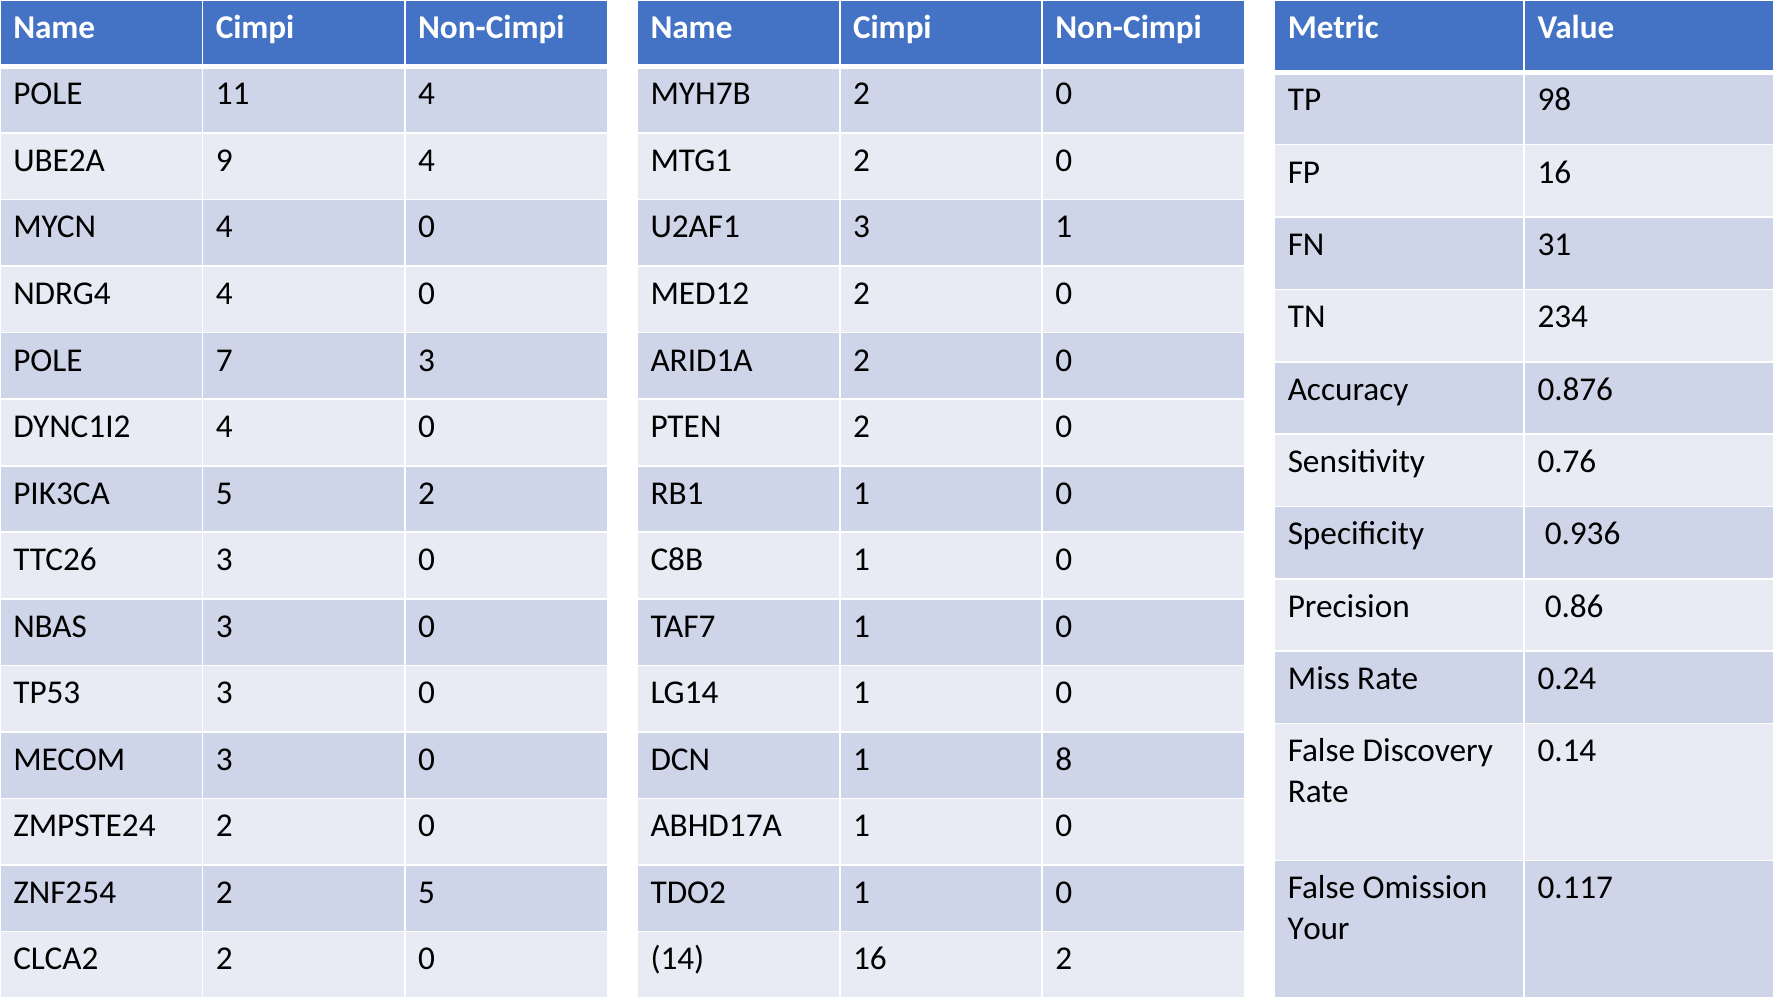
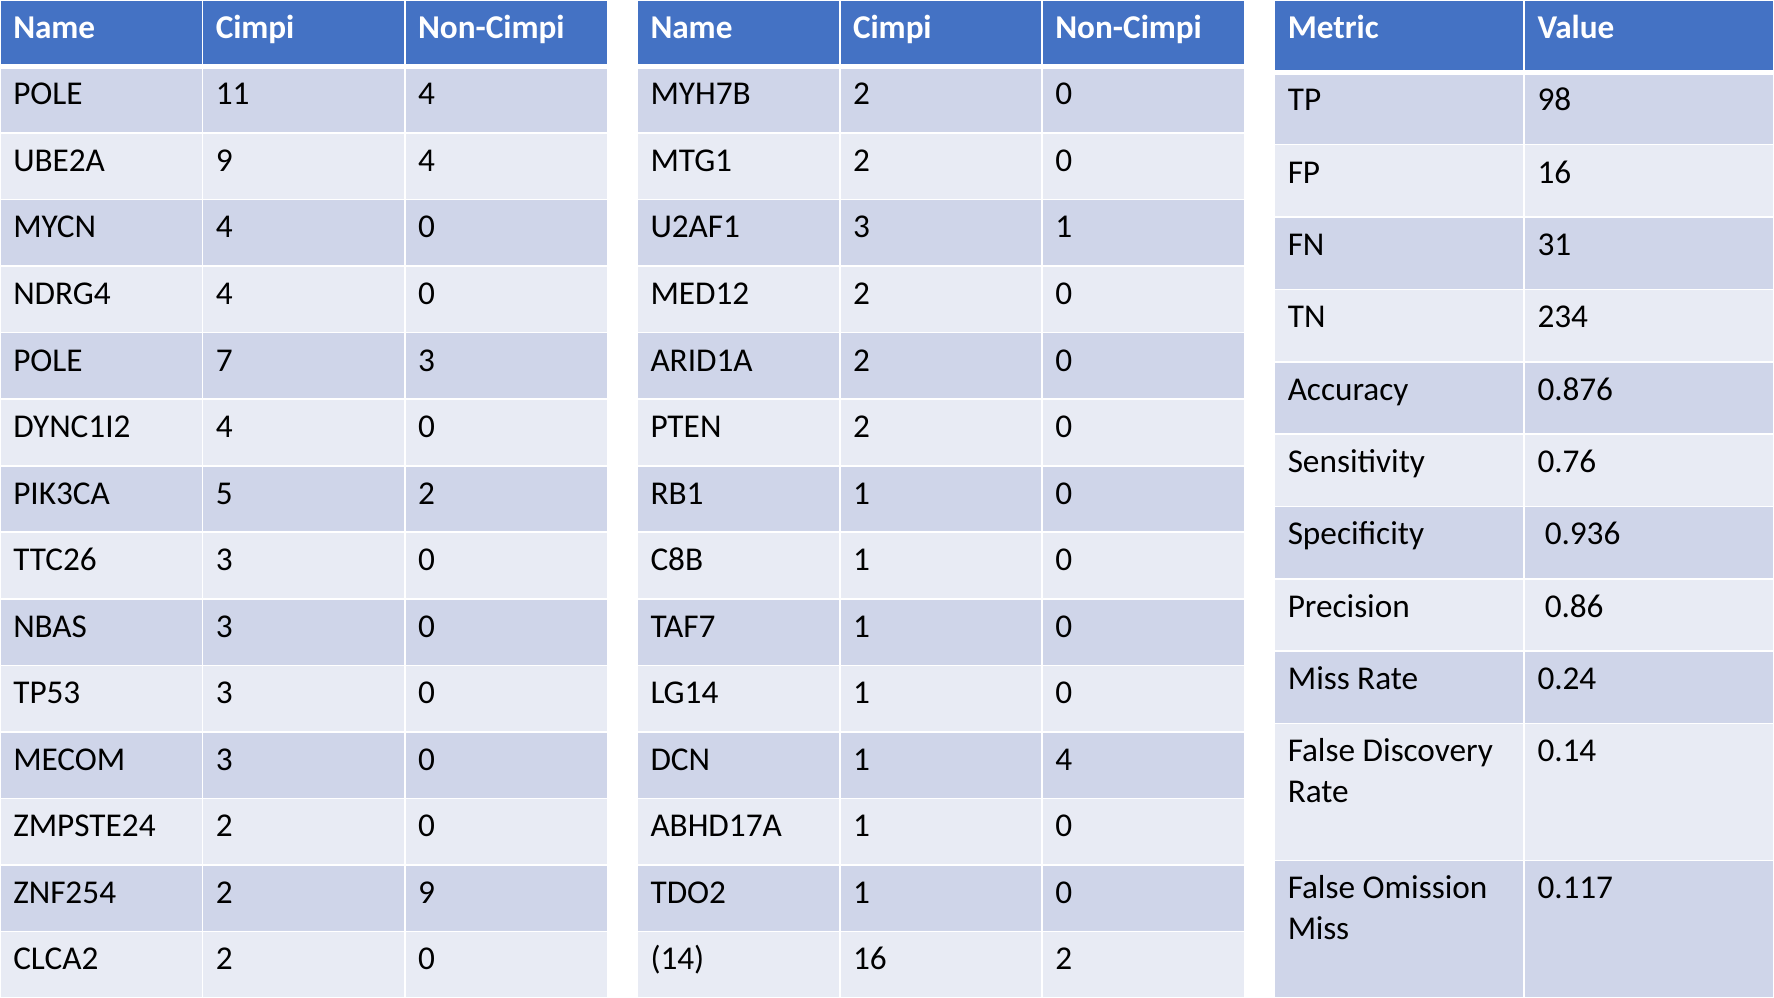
1 8: 8 -> 4
2 5: 5 -> 9
Your at (1318, 928): Your -> Miss
